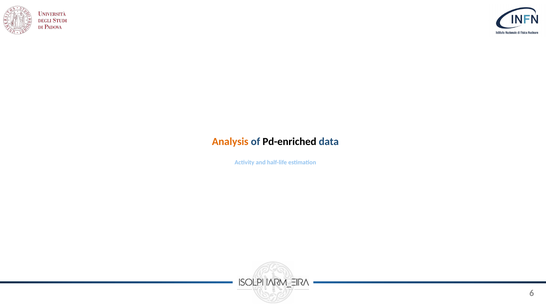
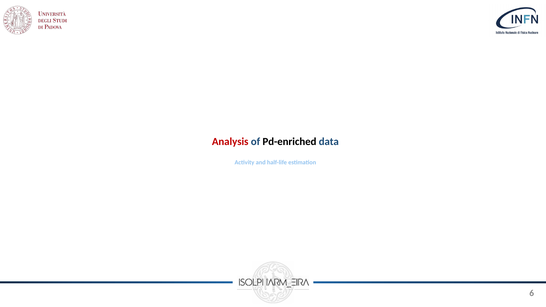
Analysis colour: orange -> red
